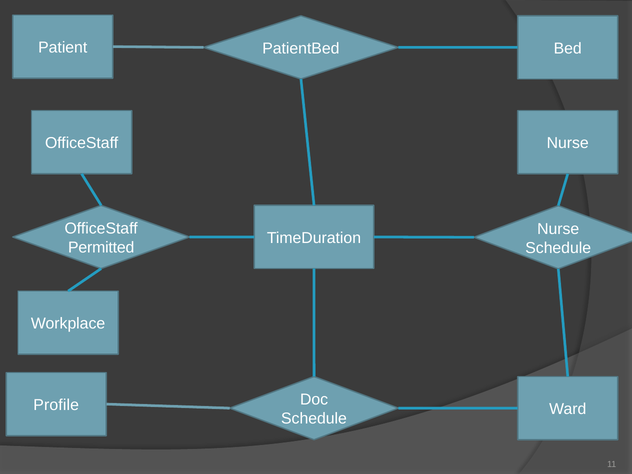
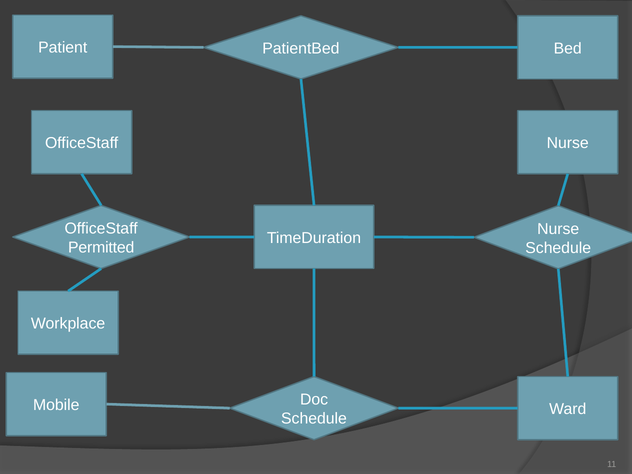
Profile: Profile -> Mobile
